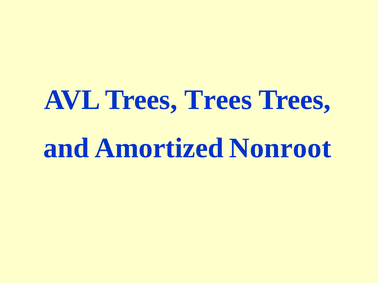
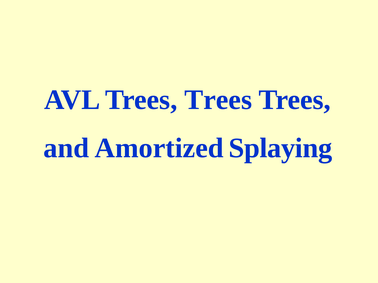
Nonroot: Nonroot -> Splaying
